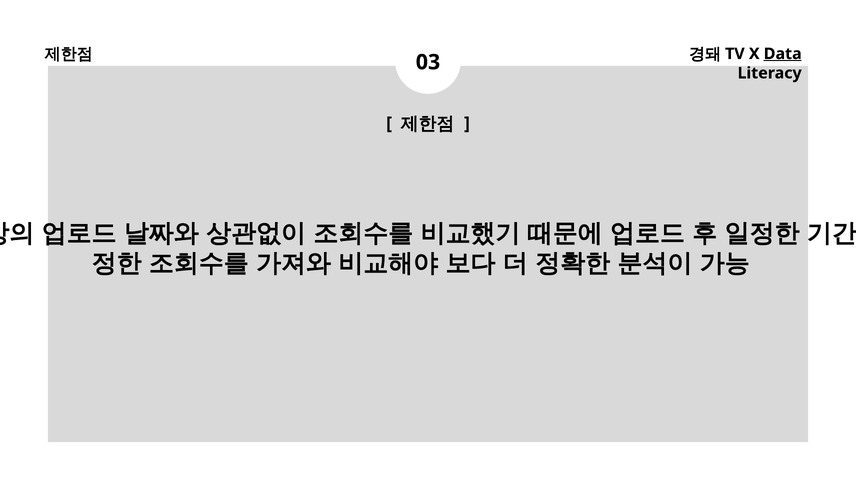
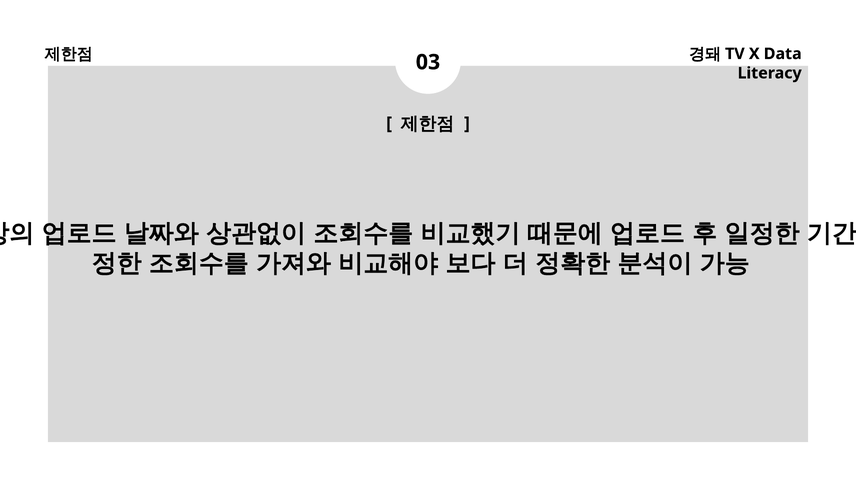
Data underline: present -> none
